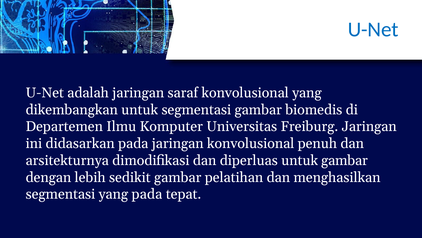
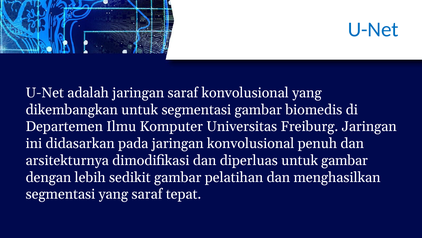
yang pada: pada -> saraf
